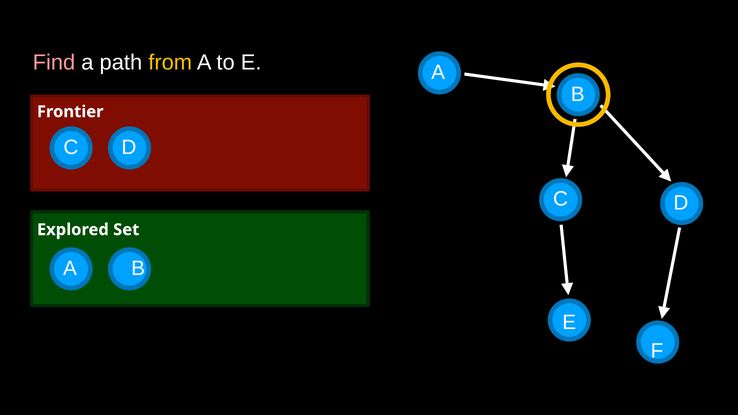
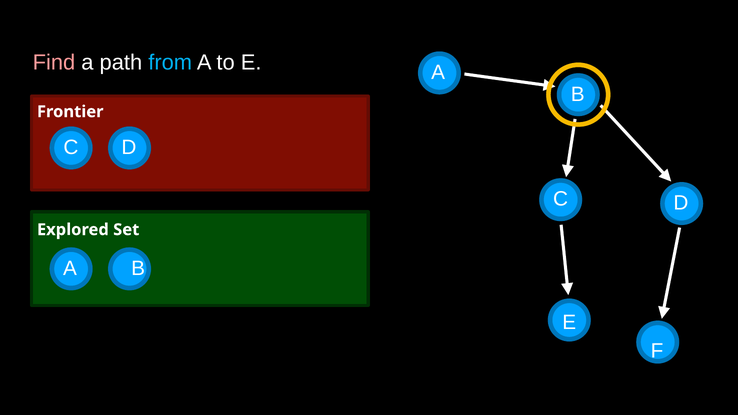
from colour: yellow -> light blue
